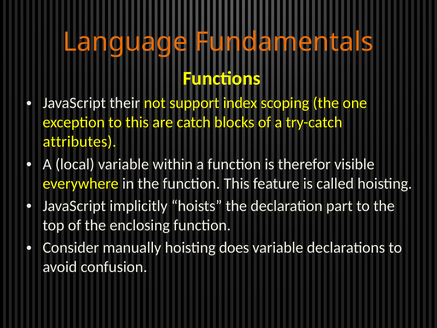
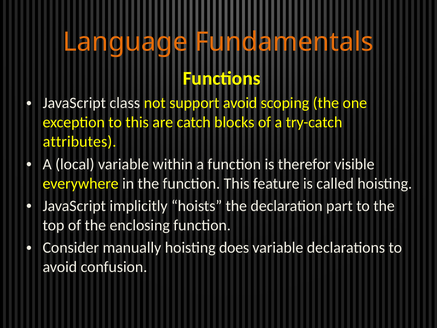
their: their -> class
support index: index -> avoid
